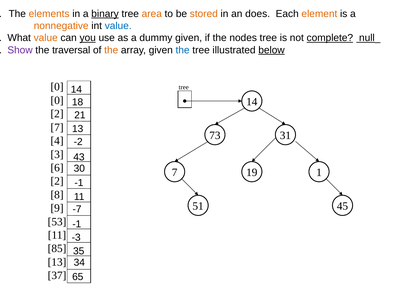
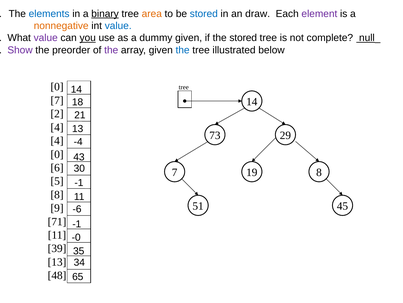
elements colour: orange -> blue
stored at (204, 14) colour: orange -> blue
does: does -> draw
element colour: orange -> purple
value at (46, 38) colour: orange -> purple
the nodes: nodes -> stored
complete underline: present -> none
traversal: traversal -> preorder
the at (111, 50) colour: orange -> purple
below underline: present -> none
0 at (57, 100): 0 -> 7
7 at (57, 127): 7 -> 4
31: 31 -> 29
-2: -2 -> -4
3 at (57, 154): 3 -> 0
19 1: 1 -> 8
2 at (57, 181): 2 -> 5
-7: -7 -> -6
53: 53 -> 71
-3: -3 -> -0
85: 85 -> 39
37: 37 -> 48
